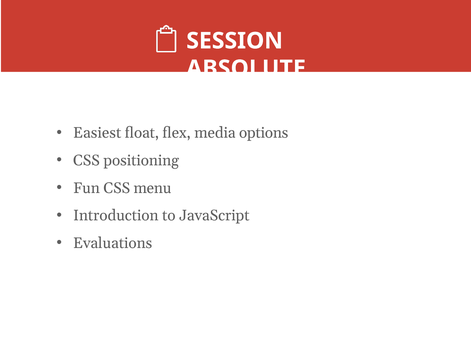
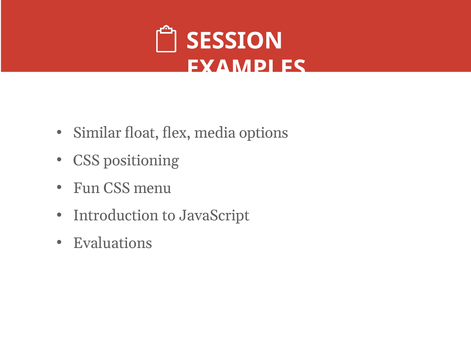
ABSOLUTE: ABSOLUTE -> EXAMPLES
Easiest: Easiest -> Similar
